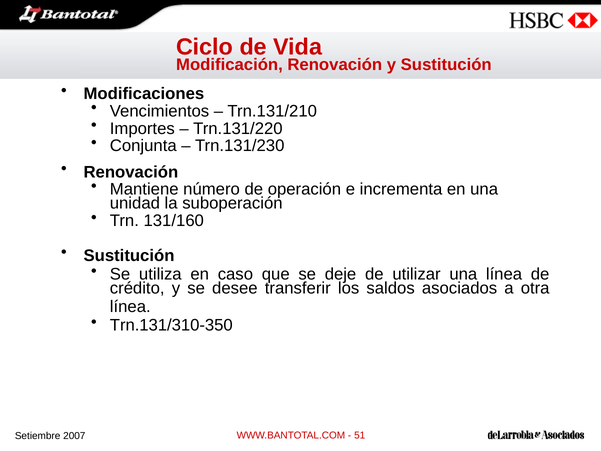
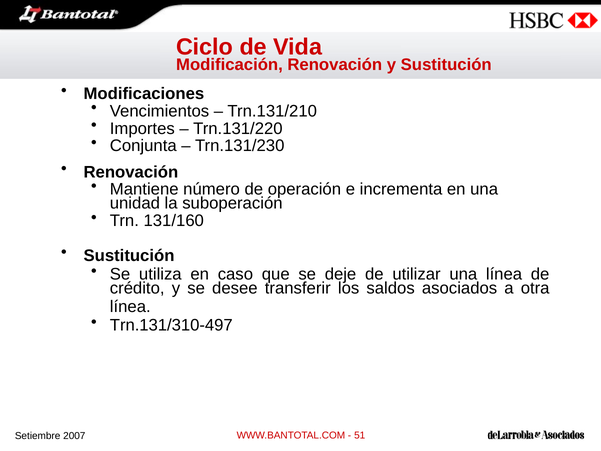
Trn.131/310-350: Trn.131/310-350 -> Trn.131/310-497
